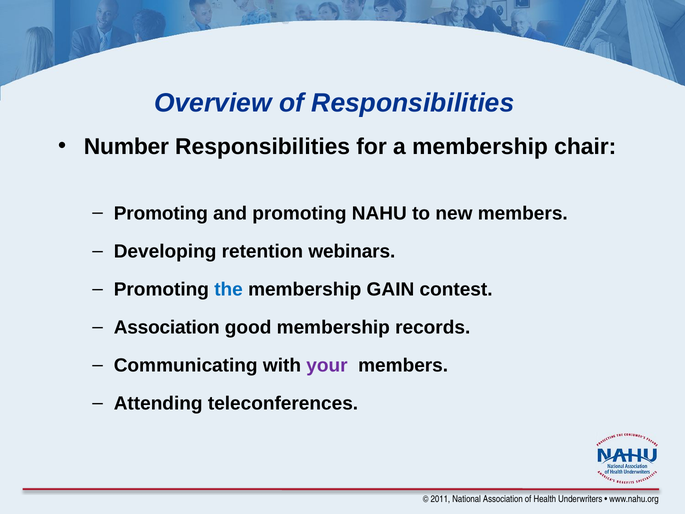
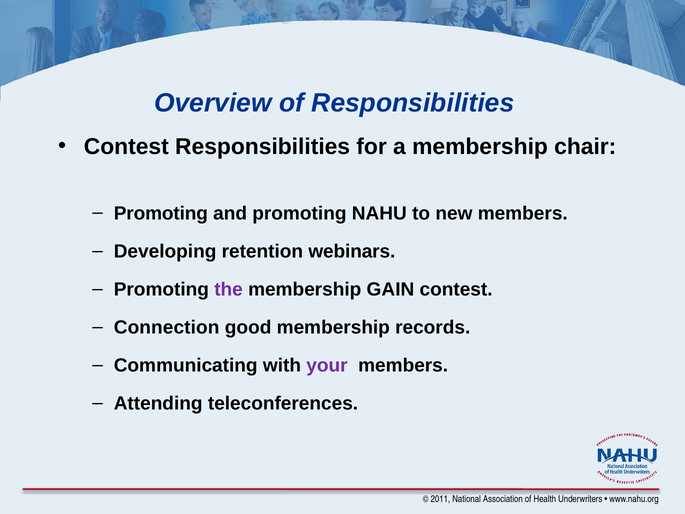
Number at (126, 147): Number -> Contest
the colour: blue -> purple
Association at (167, 327): Association -> Connection
